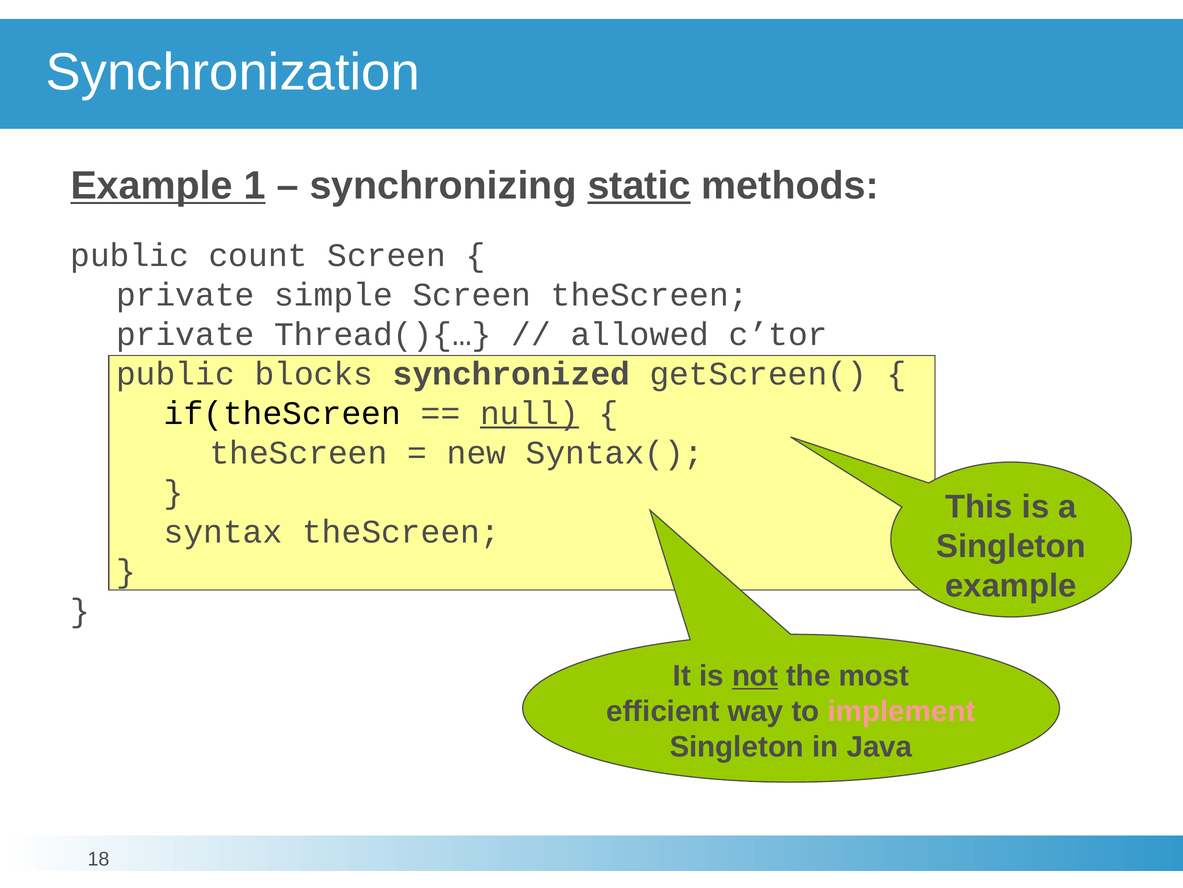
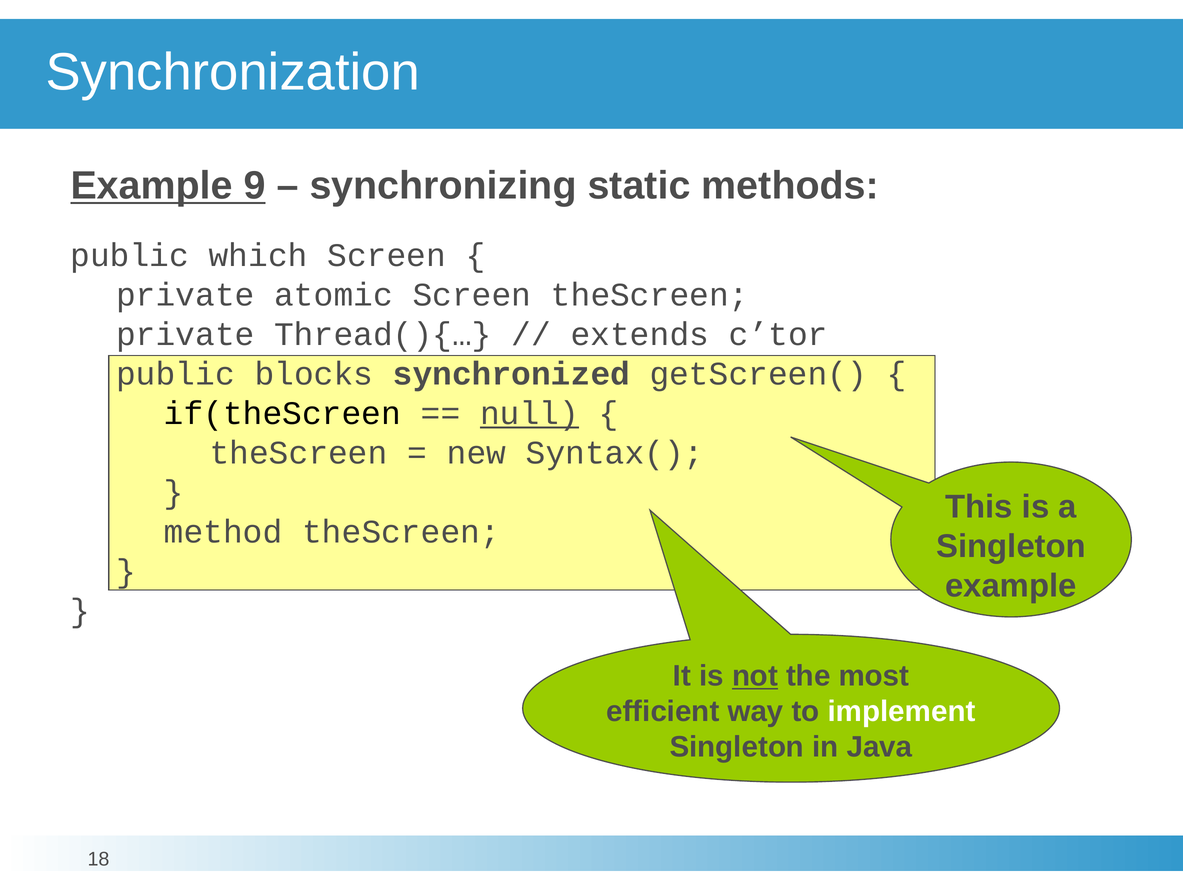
1: 1 -> 9
static underline: present -> none
count: count -> which
simple: simple -> atomic
allowed: allowed -> extends
syntax: syntax -> method
implement colour: pink -> white
